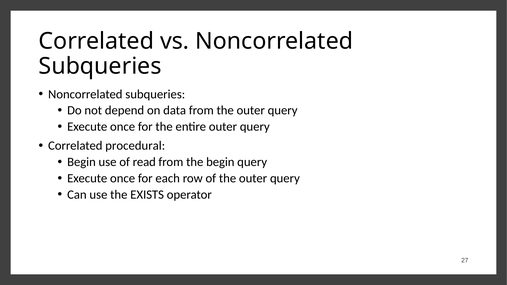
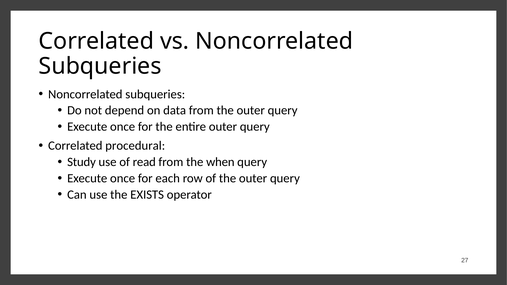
Begin at (81, 162): Begin -> Study
the begin: begin -> when
